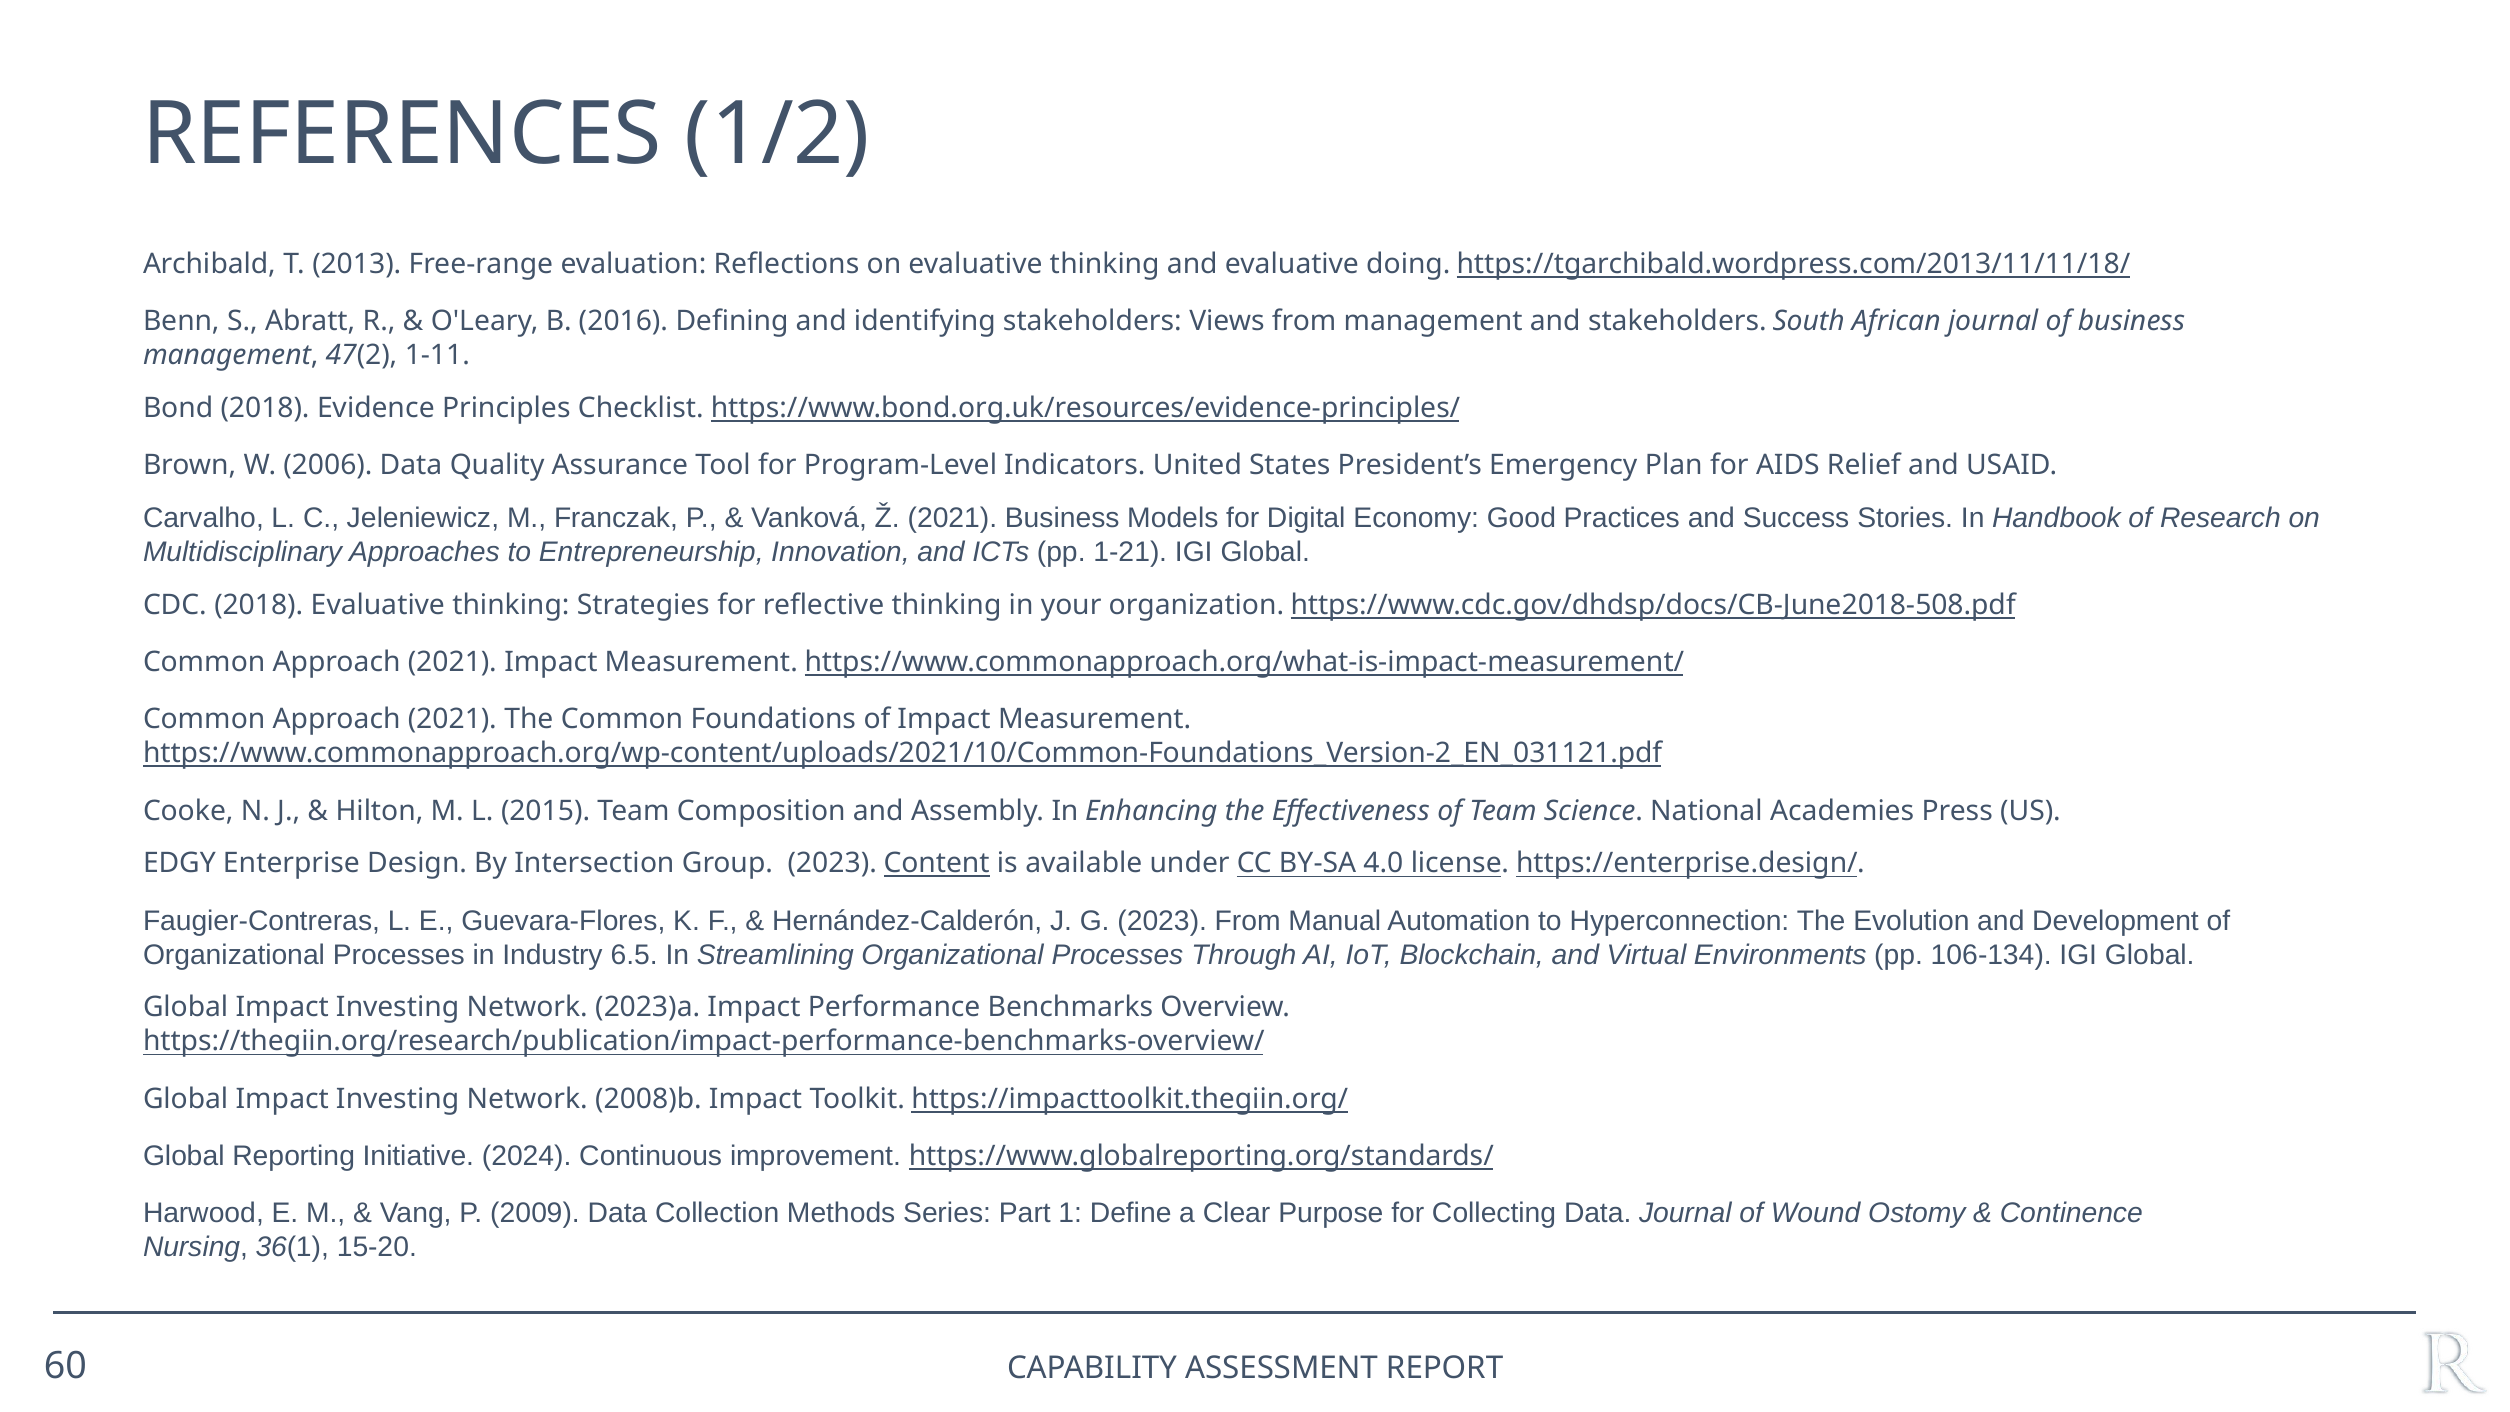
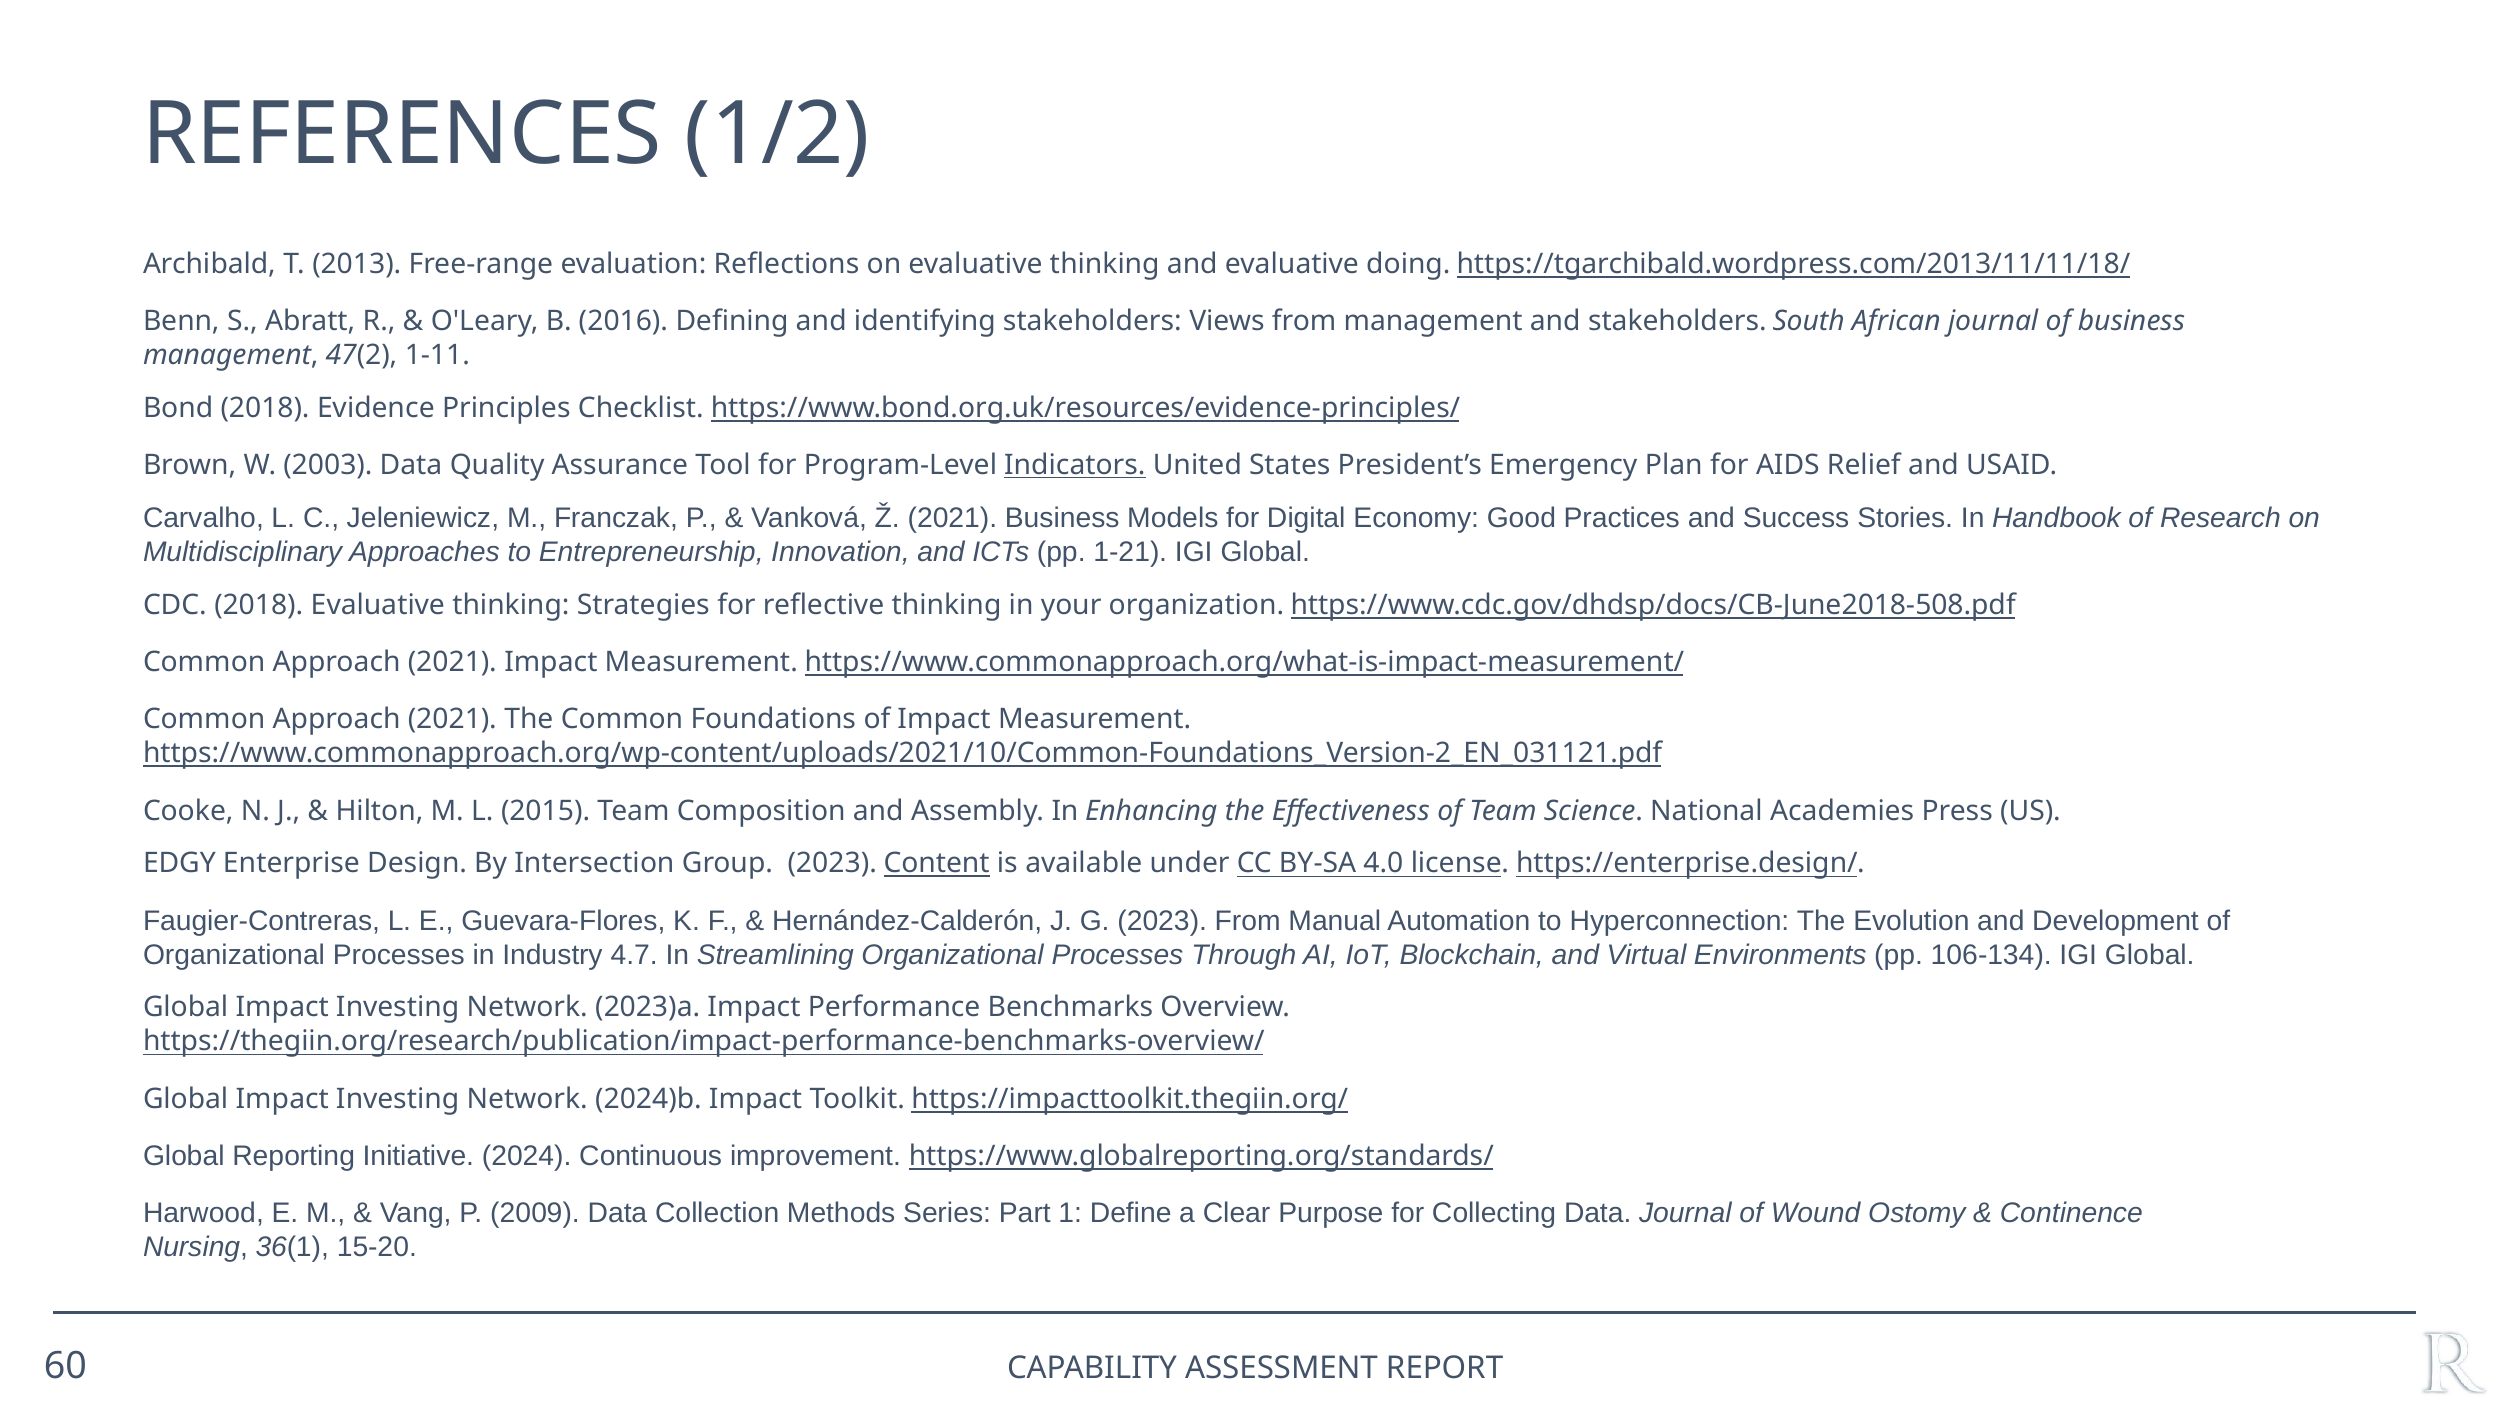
2006: 2006 -> 2003
Indicators underline: none -> present
6.5: 6.5 -> 4.7
2008)b: 2008)b -> 2024)b
